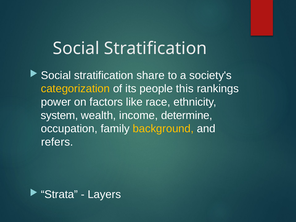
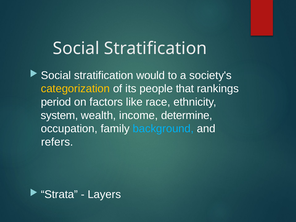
share: share -> would
this: this -> that
power: power -> period
background colour: yellow -> light blue
